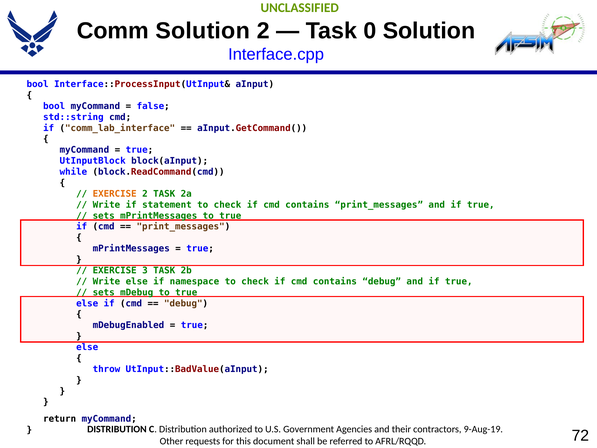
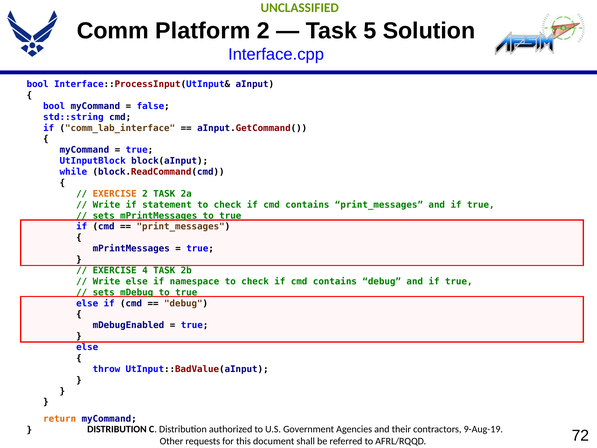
Comm Solution: Solution -> Platform
0: 0 -> 5
3: 3 -> 4
return colour: black -> orange
